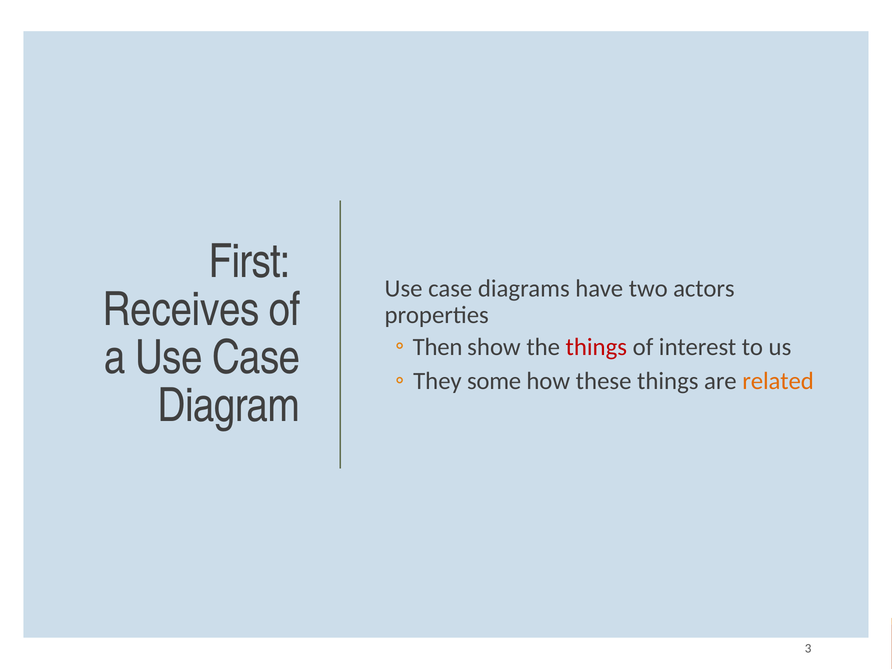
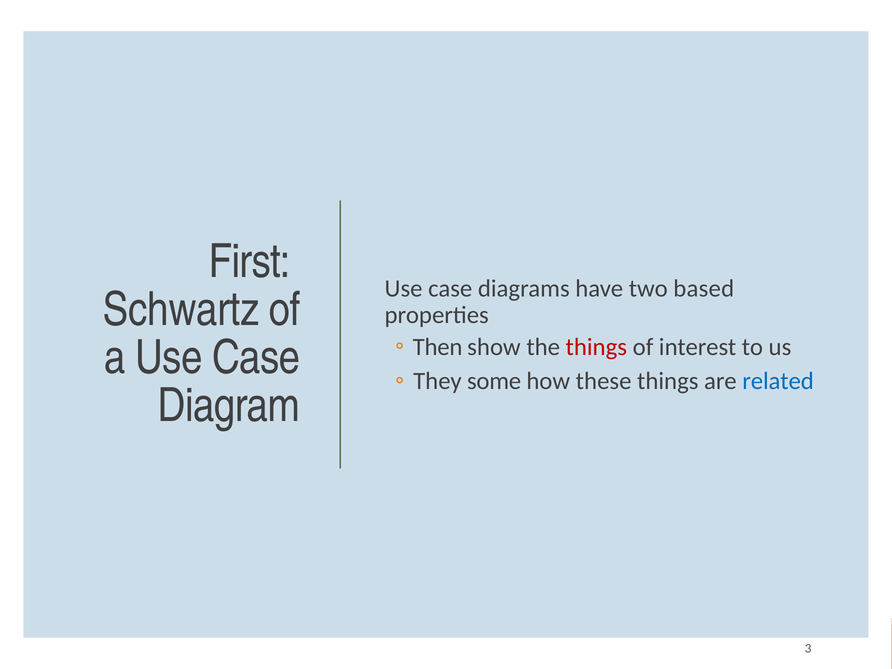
actors: actors -> based
Receives: Receives -> Schwartz
related colour: orange -> blue
